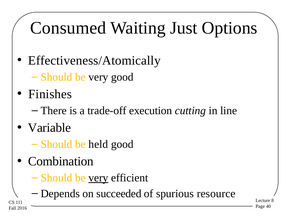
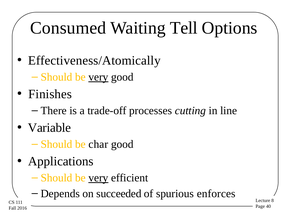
Just: Just -> Tell
very at (98, 77) underline: none -> present
execution: execution -> processes
held: held -> char
Combination: Combination -> Applications
resource: resource -> enforces
